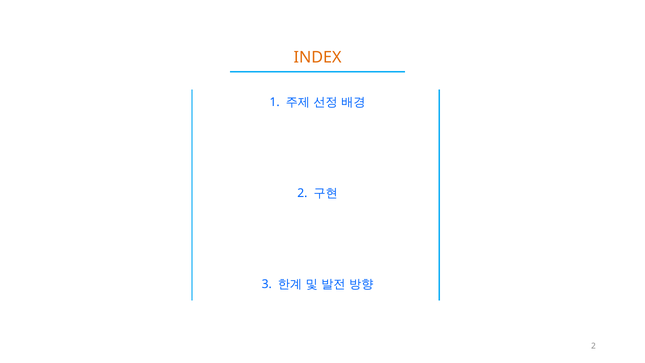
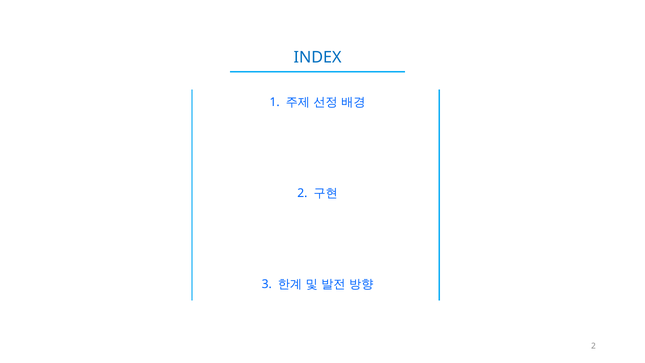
INDEX colour: orange -> blue
